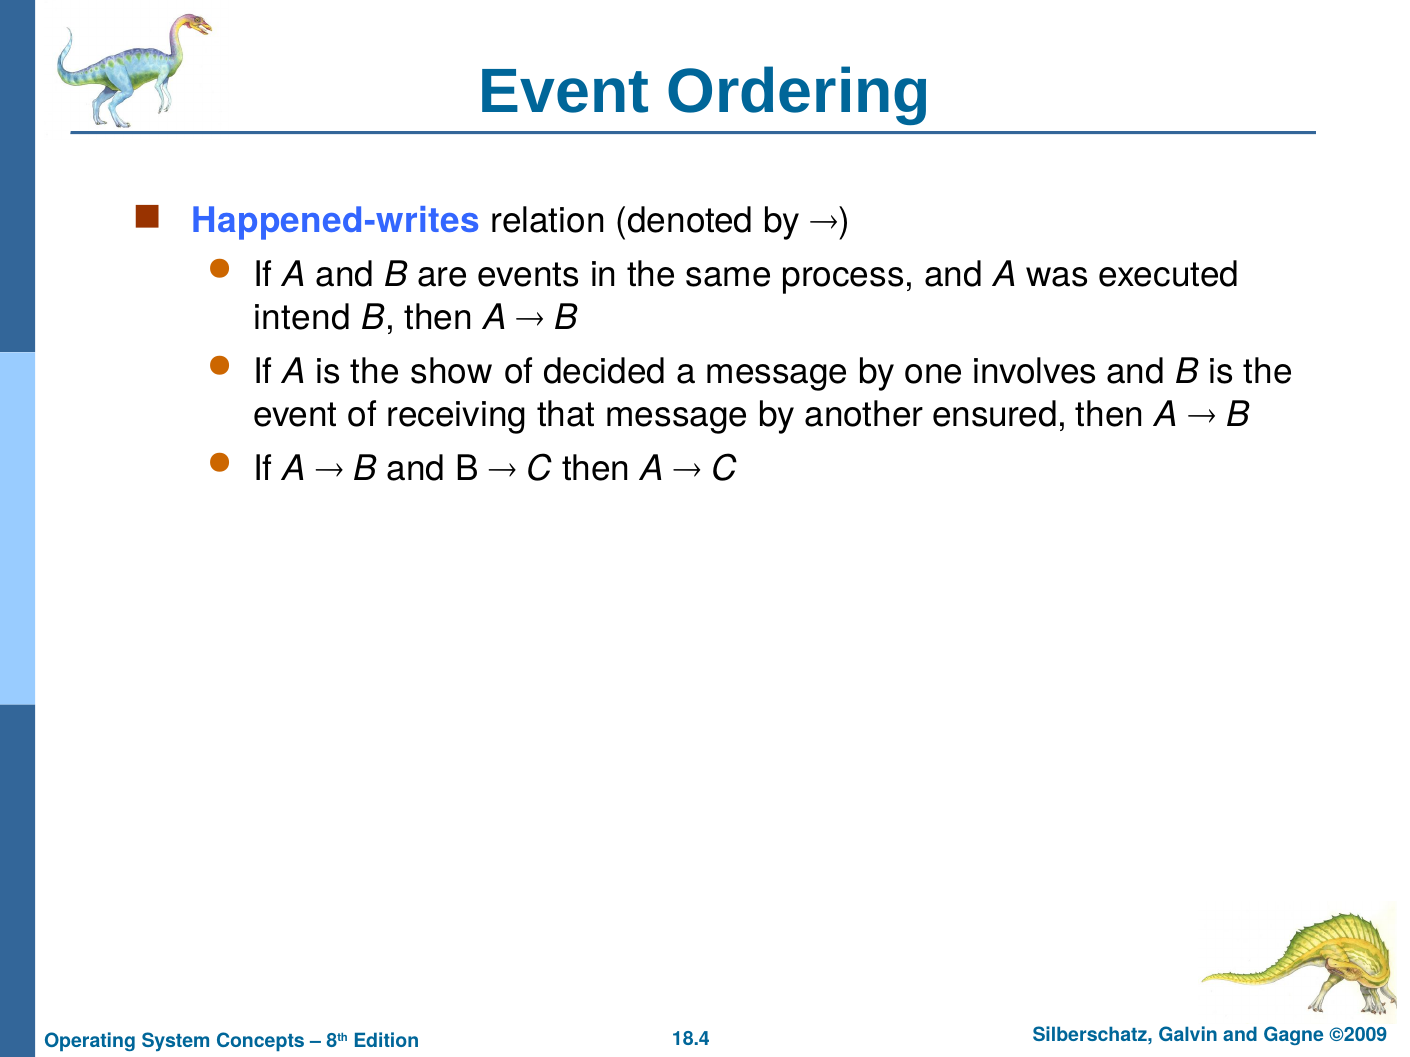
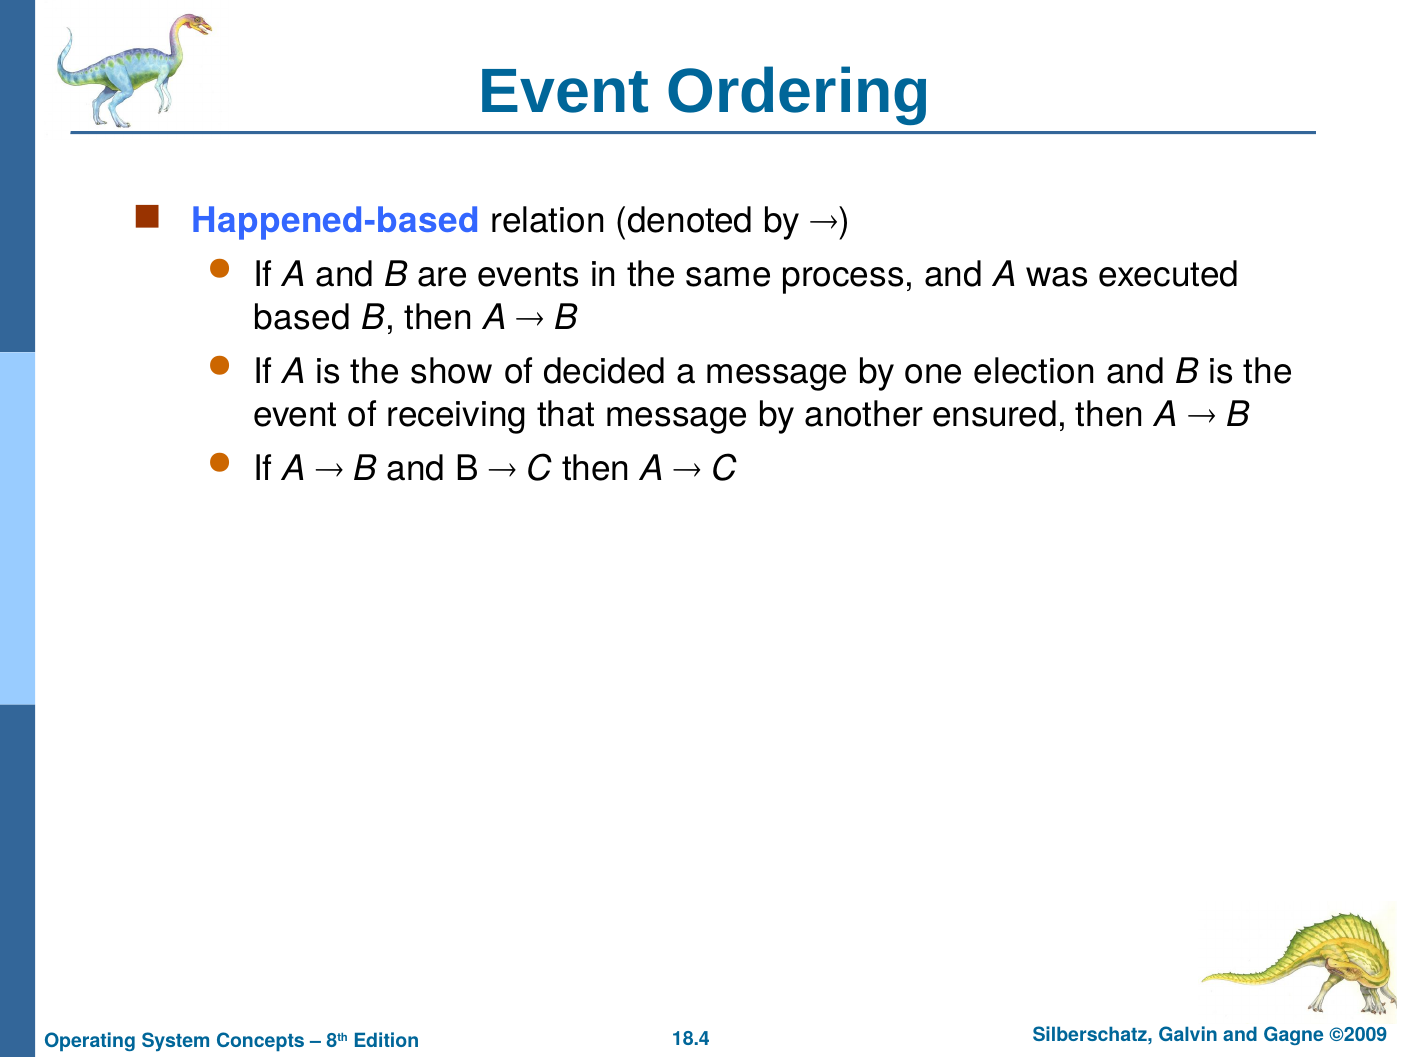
Happened-writes: Happened-writes -> Happened-based
intend: intend -> based
involves: involves -> election
